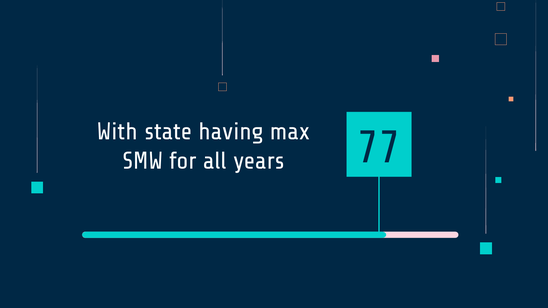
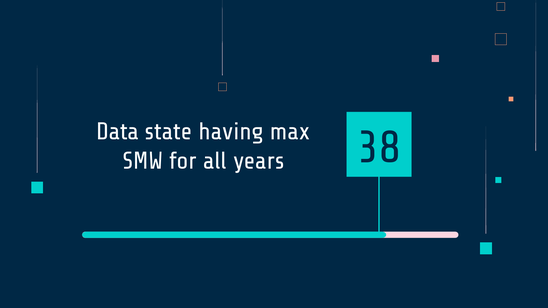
With: With -> Data
77: 77 -> 38
